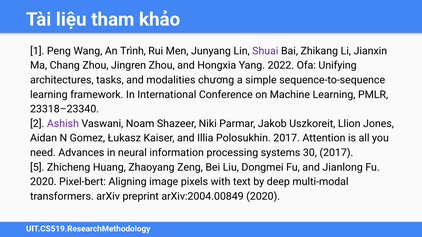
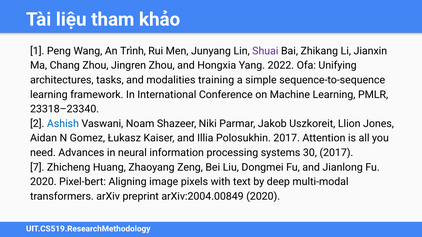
chương: chương -> training
Ashish colour: purple -> blue
5: 5 -> 7
